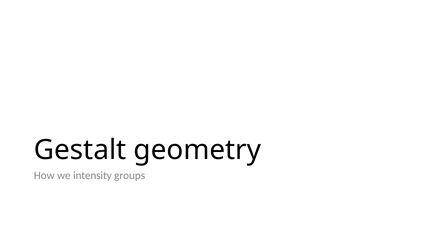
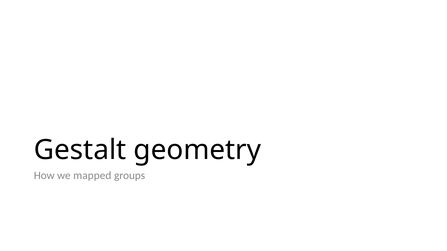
intensity: intensity -> mapped
